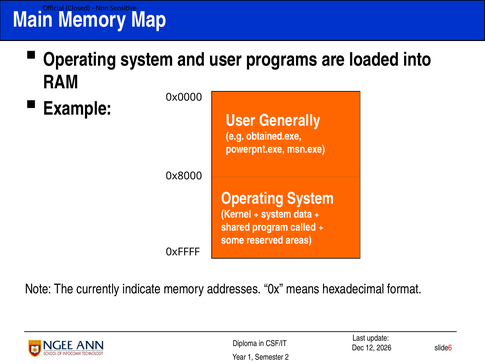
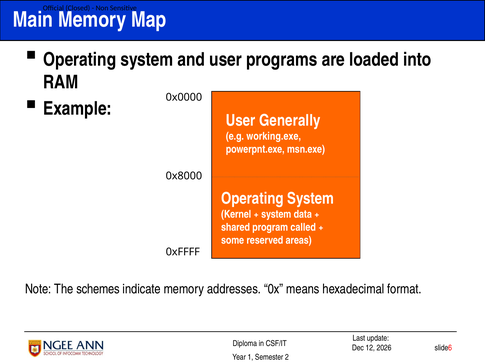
obtained.exe: obtained.exe -> working.exe
currently: currently -> schemes
